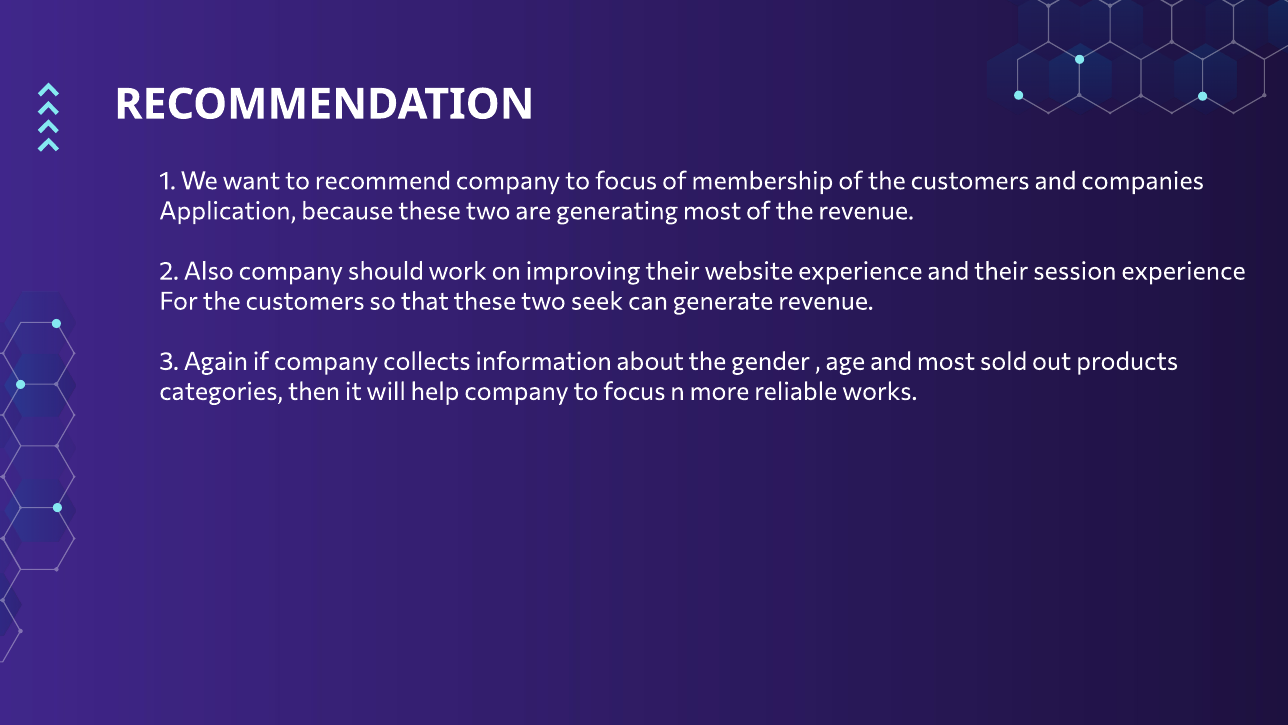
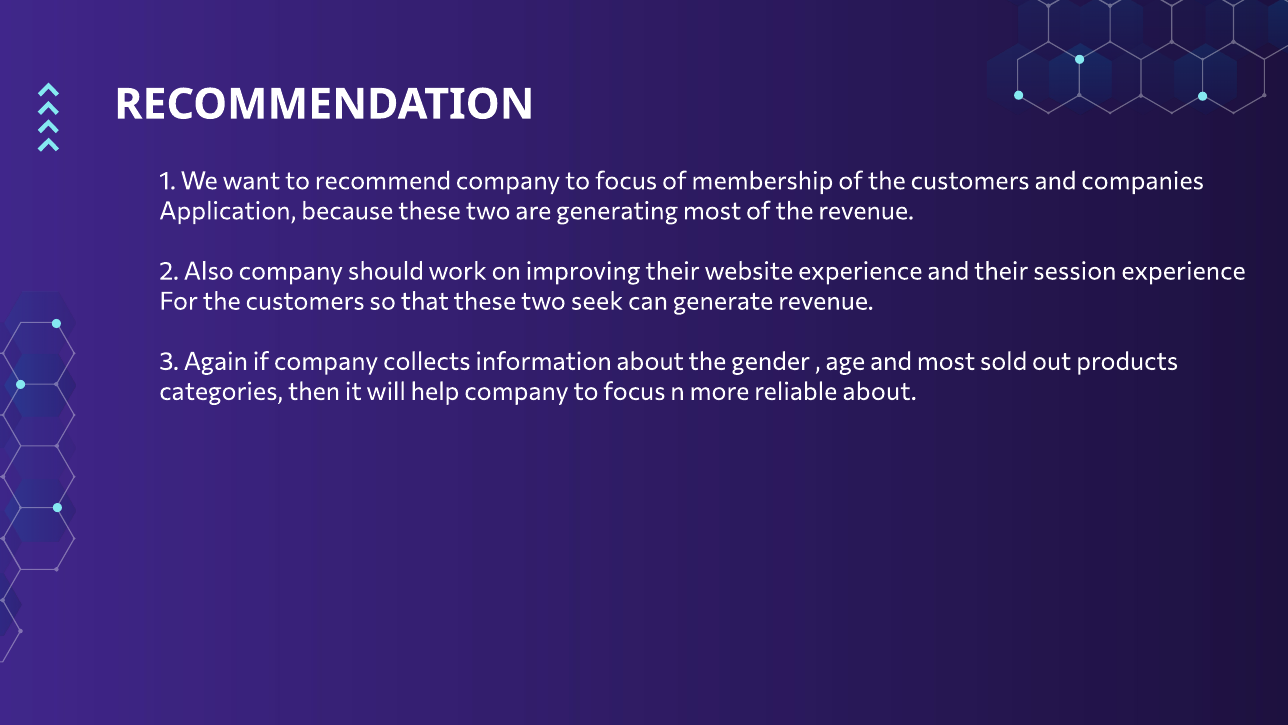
reliable works: works -> about
